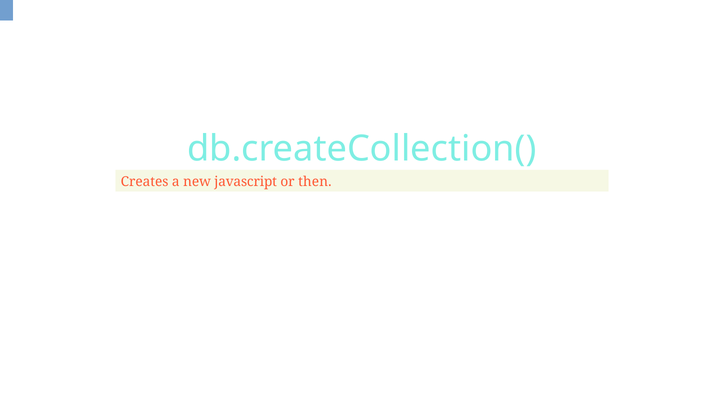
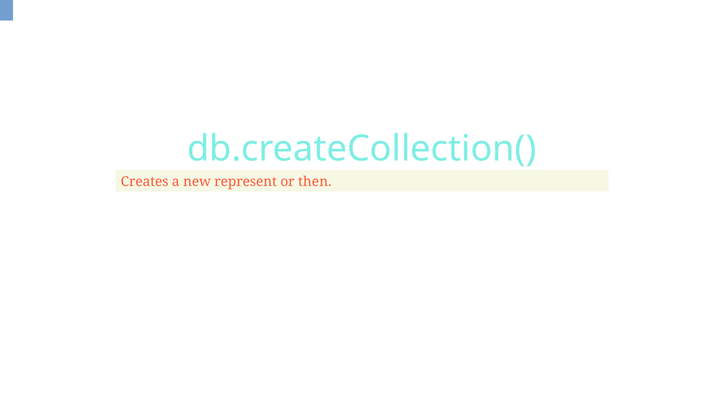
javascript: javascript -> represent
